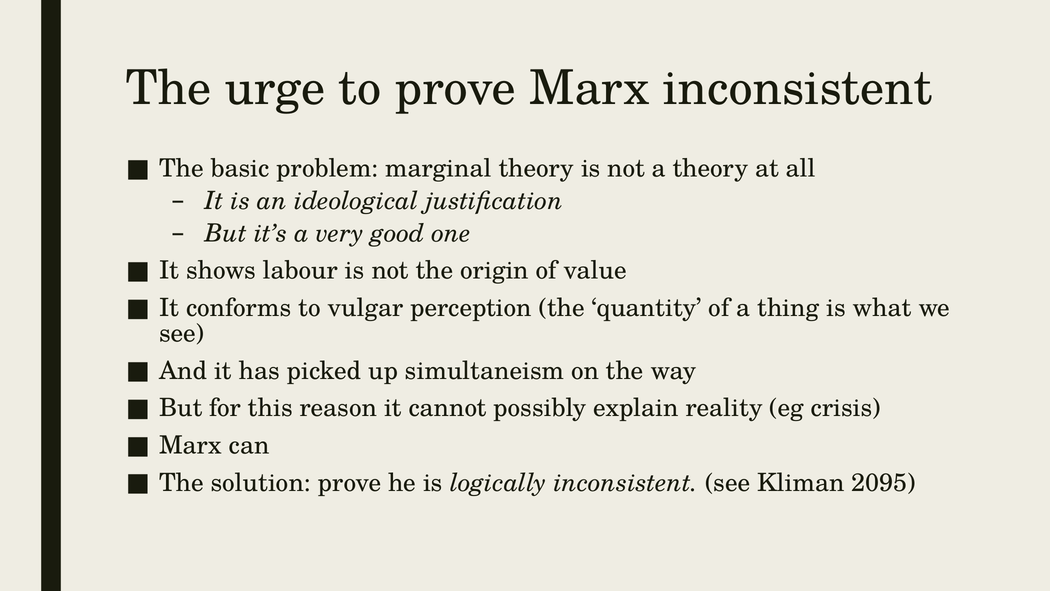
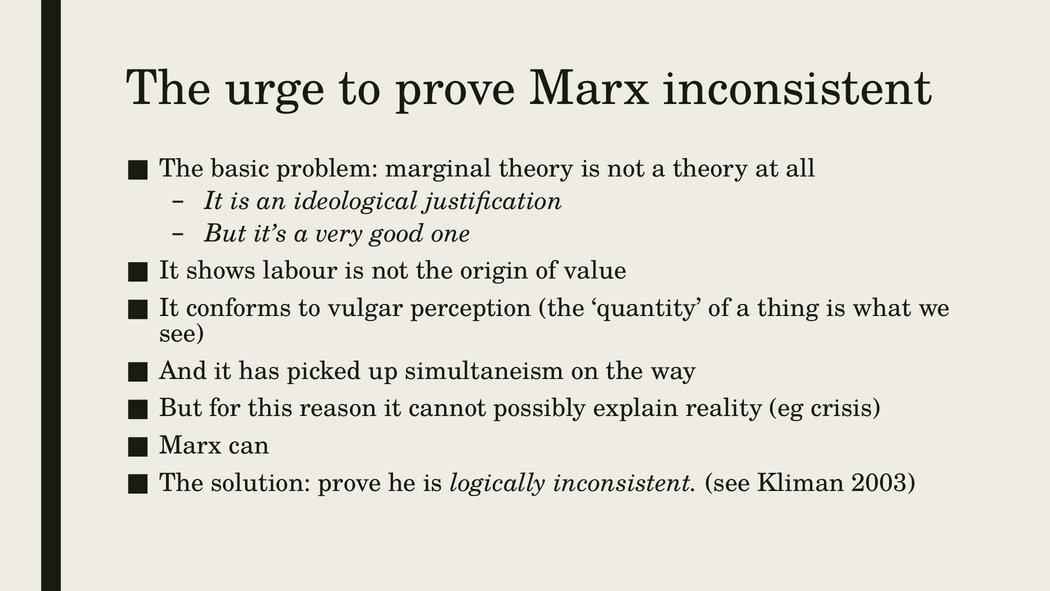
2095: 2095 -> 2003
